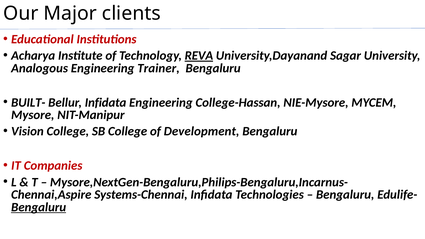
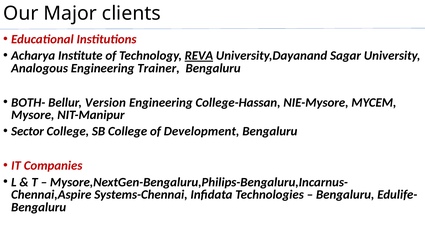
BUILT-: BUILT- -> BOTH-
Bellur Infidata: Infidata -> Version
Vision: Vision -> Sector
Bengaluru at (39, 207) underline: present -> none
